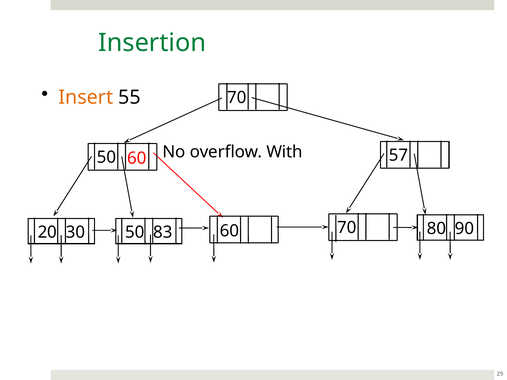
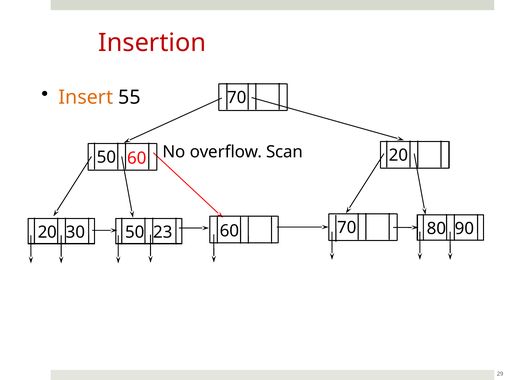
Insertion colour: green -> red
With: With -> Scan
50 57: 57 -> 20
83: 83 -> 23
